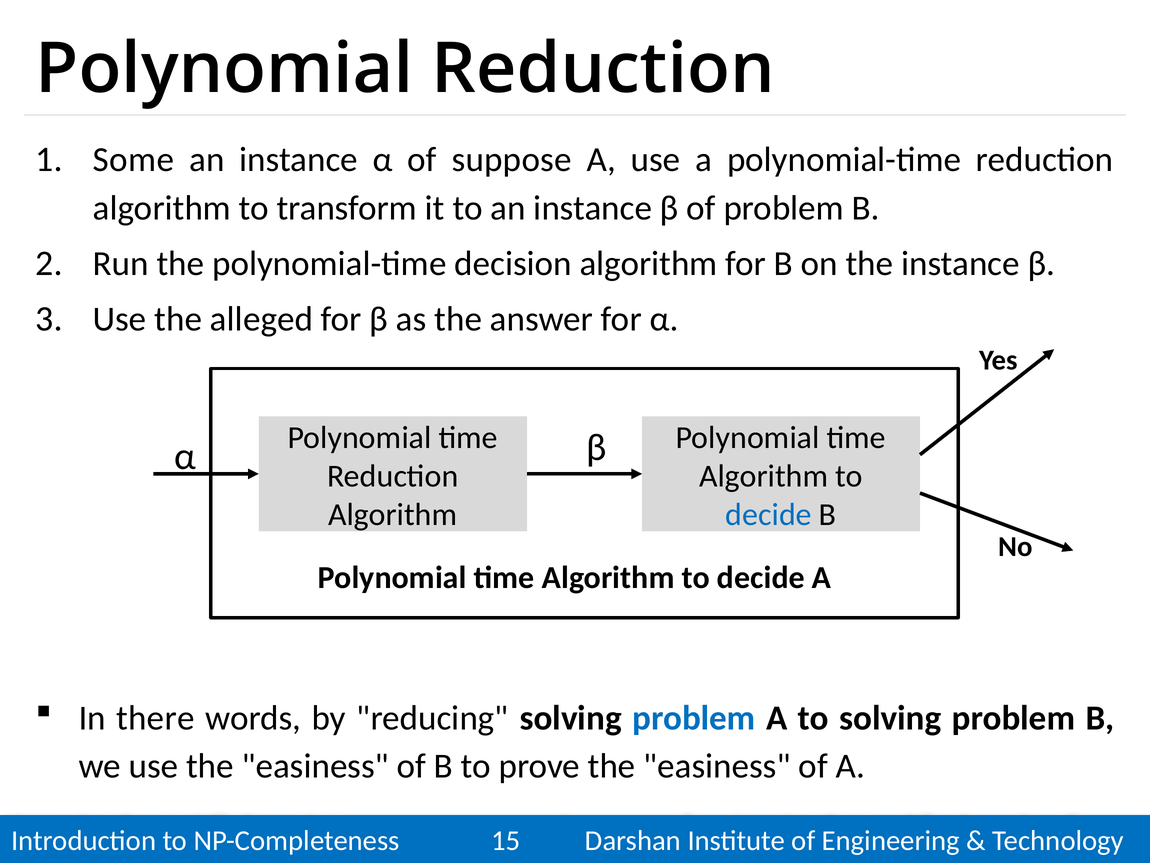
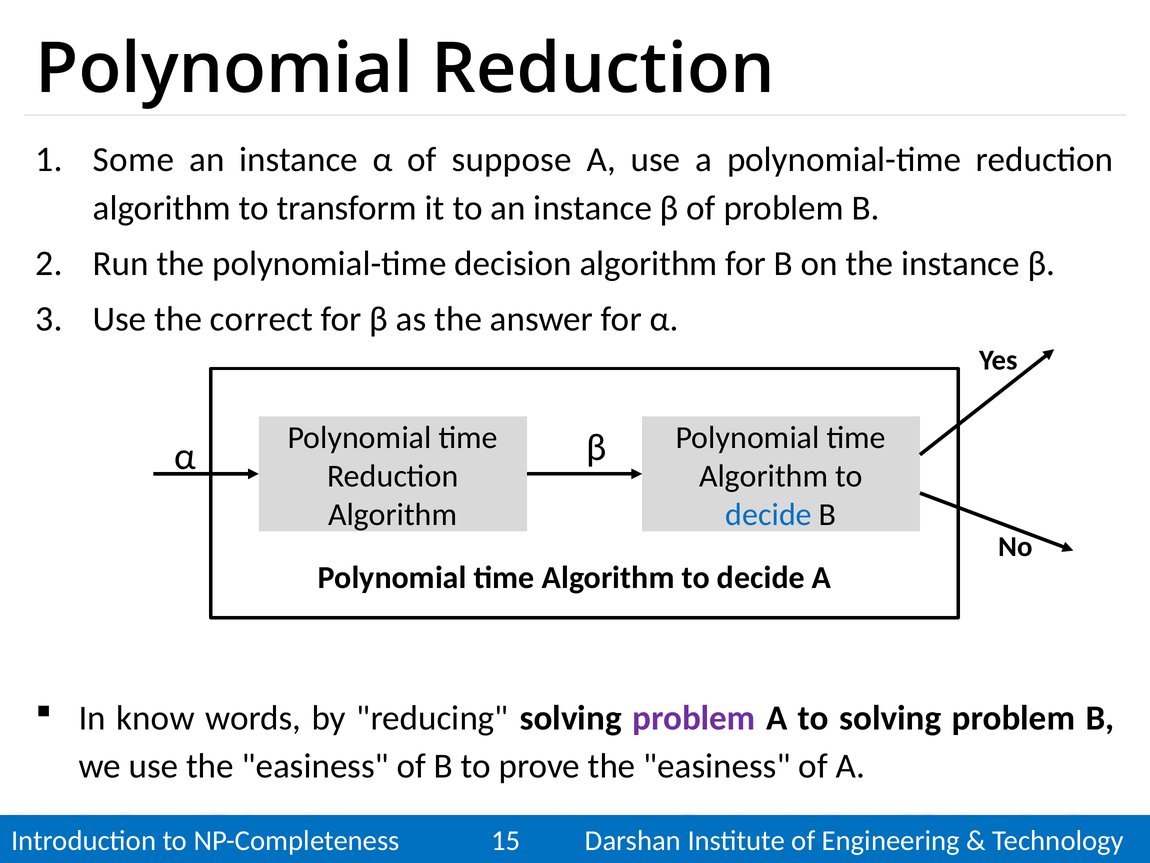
alleged: alleged -> correct
there: there -> know
problem at (694, 718) colour: blue -> purple
